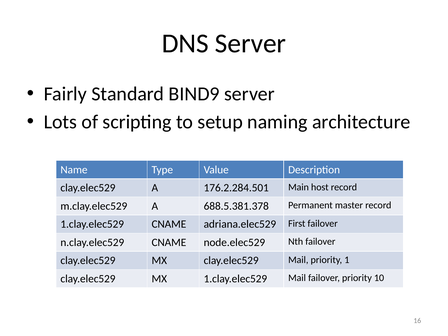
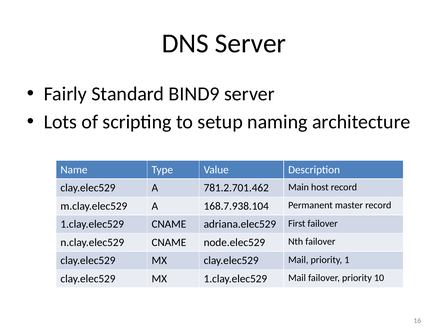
176.2.284.501: 176.2.284.501 -> 781.2.701.462
688.5.381.378: 688.5.381.378 -> 168.7.938.104
